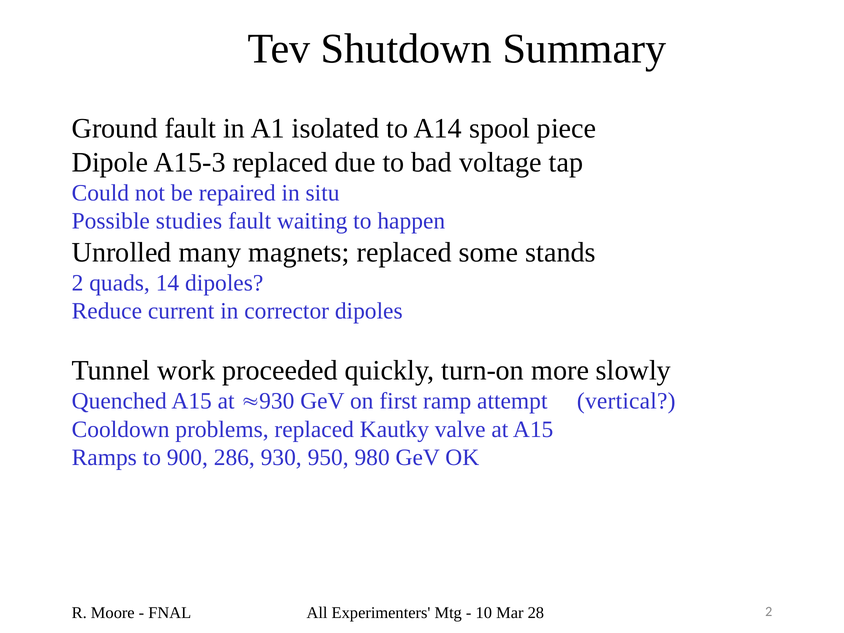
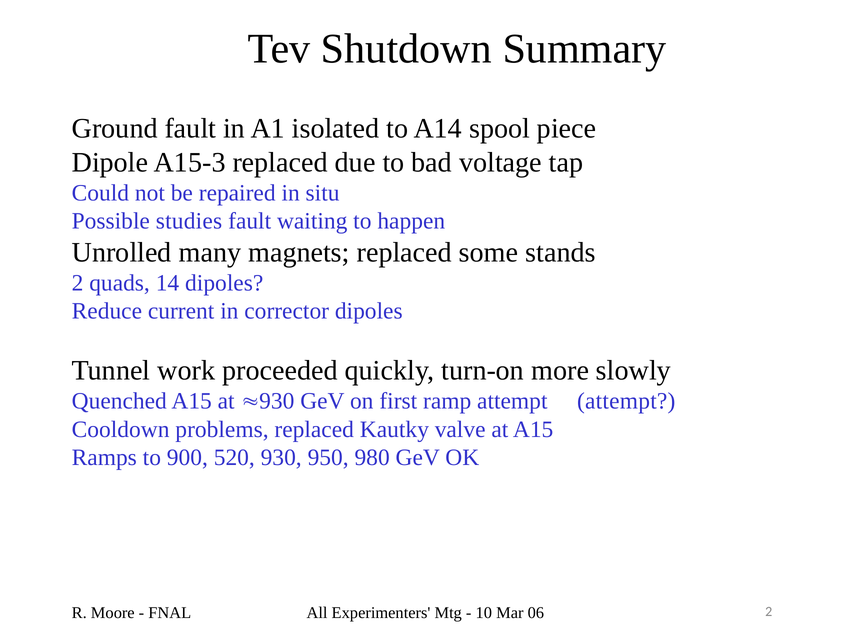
attempt vertical: vertical -> attempt
286: 286 -> 520
28: 28 -> 06
